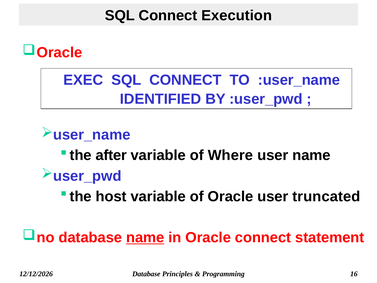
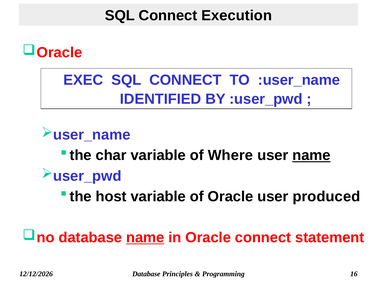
after: after -> char
name at (311, 155) underline: none -> present
truncated: truncated -> produced
